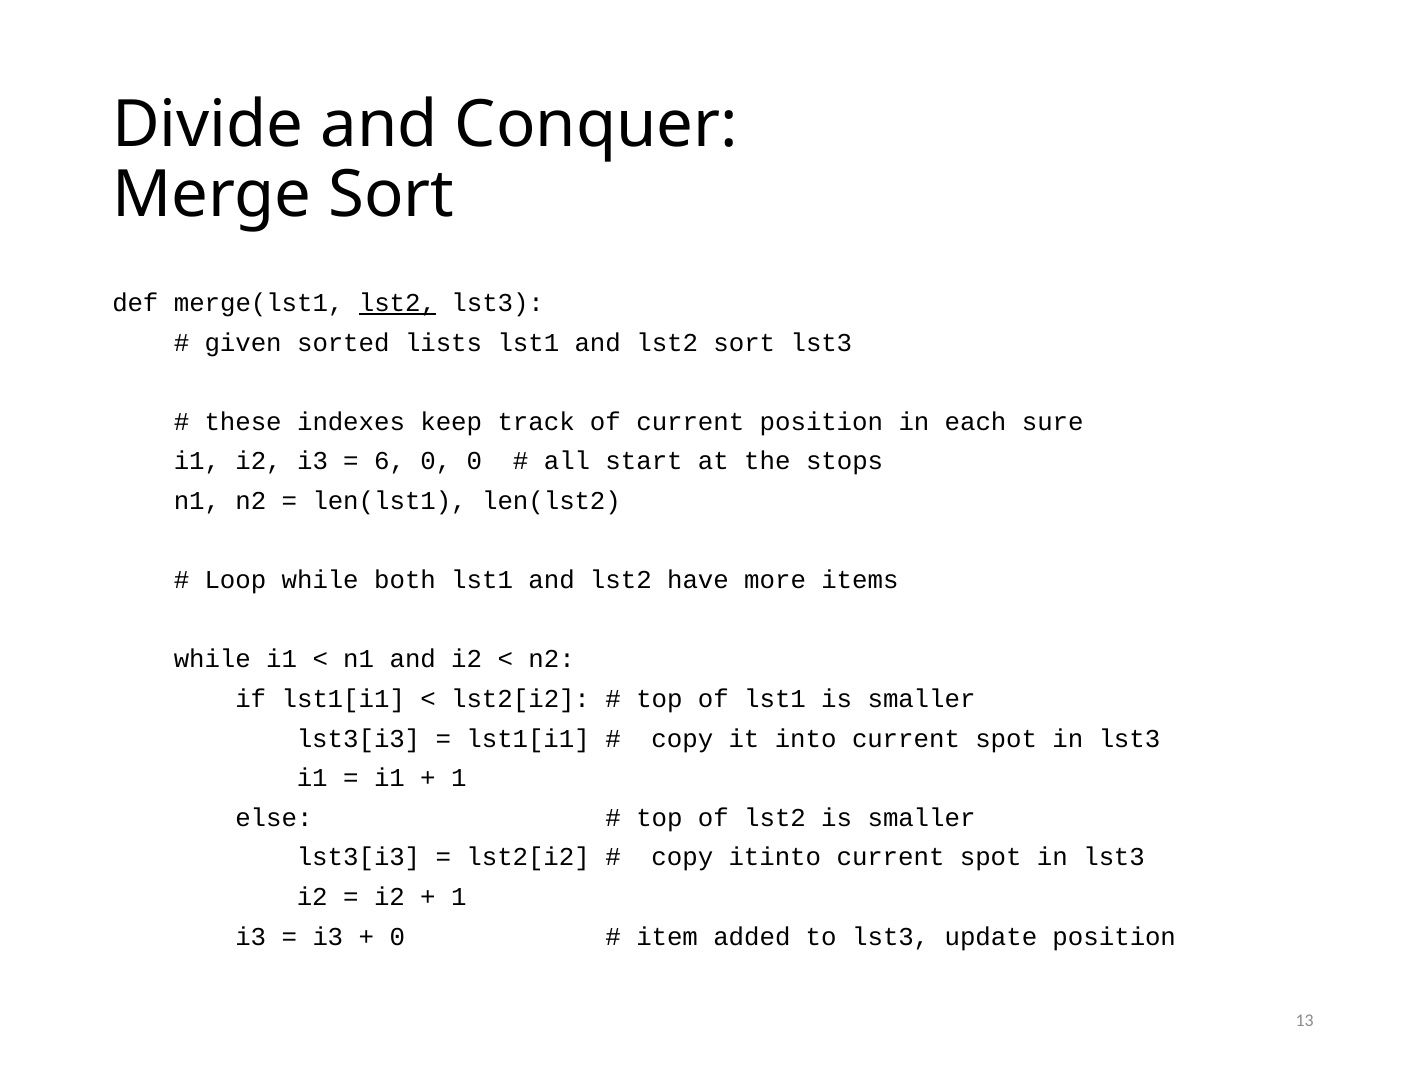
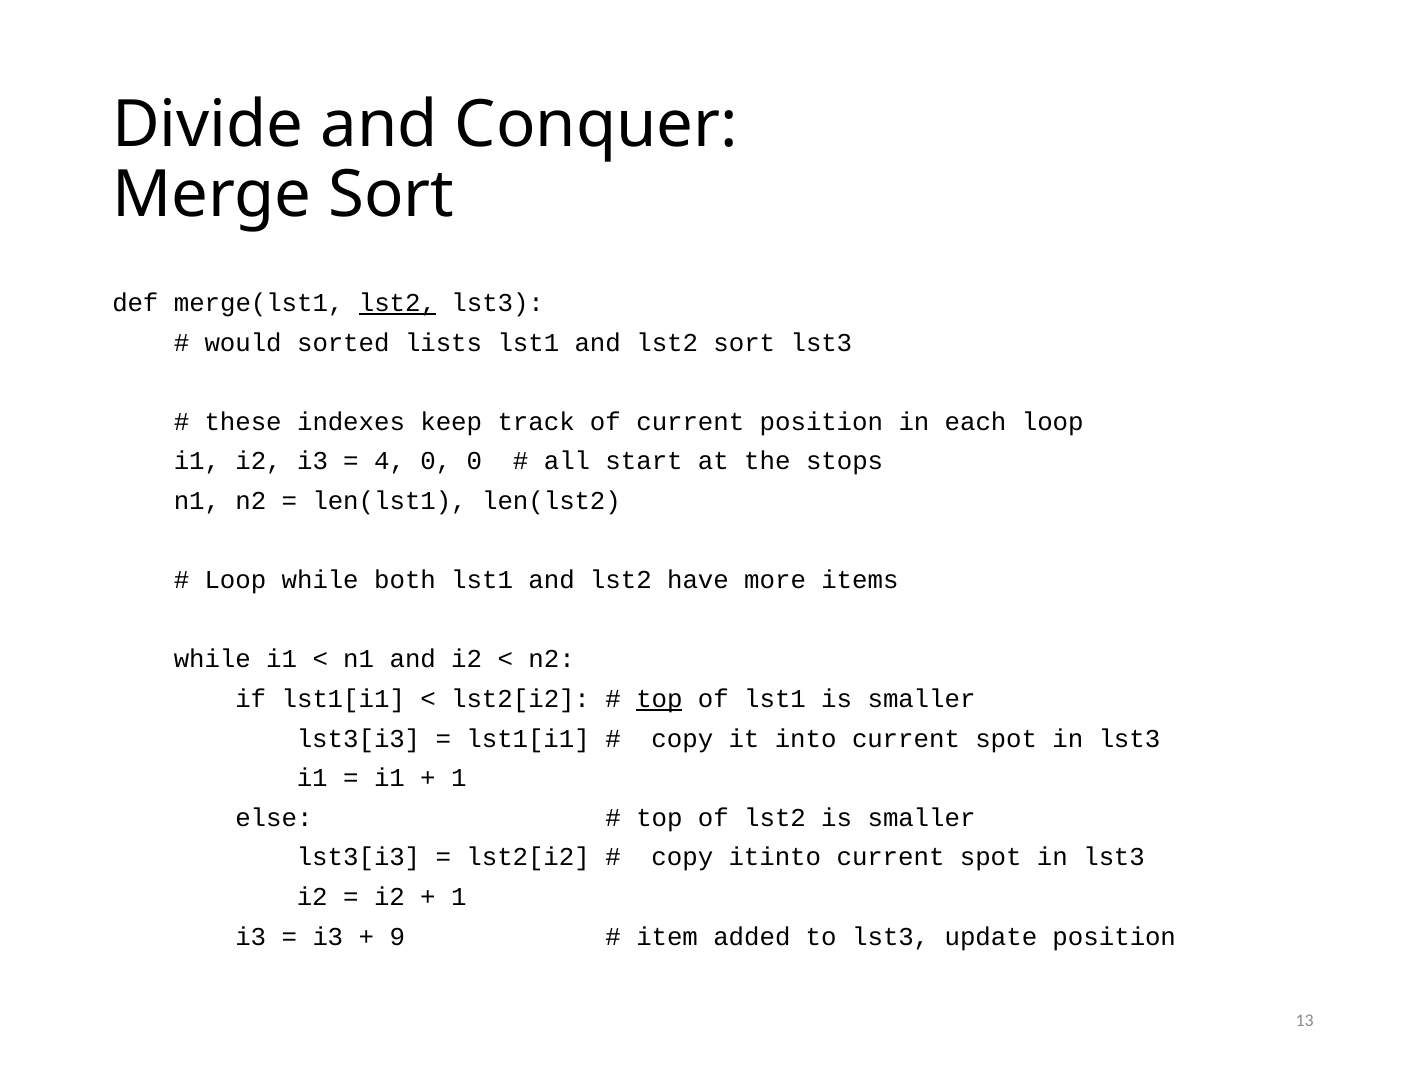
given: given -> would
each sure: sure -> loop
6: 6 -> 4
top at (659, 699) underline: none -> present
0 at (397, 937): 0 -> 9
